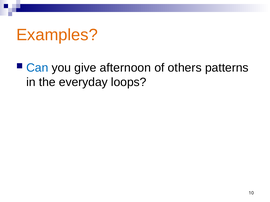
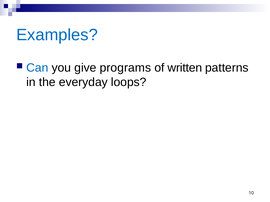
Examples colour: orange -> blue
afternoon: afternoon -> programs
others: others -> written
